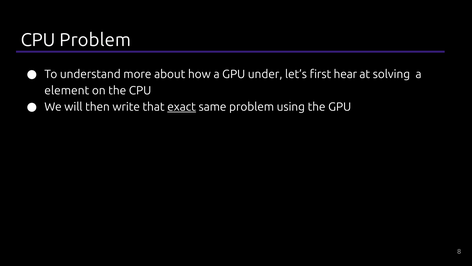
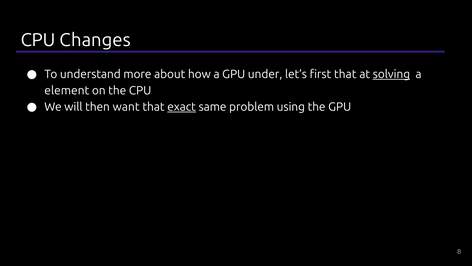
CPU Problem: Problem -> Changes
first hear: hear -> that
solving underline: none -> present
write: write -> want
